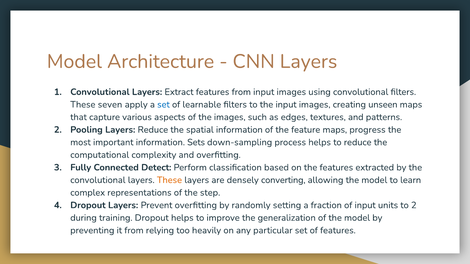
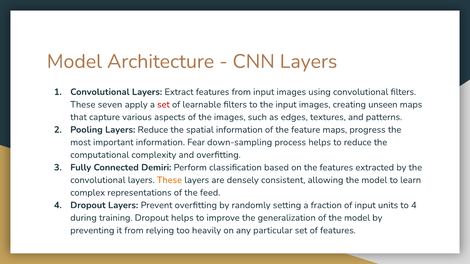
set at (163, 105) colour: blue -> red
Sets: Sets -> Fear
Detect: Detect -> Demiri
converting: converting -> consistent
step: step -> feed
to 2: 2 -> 4
